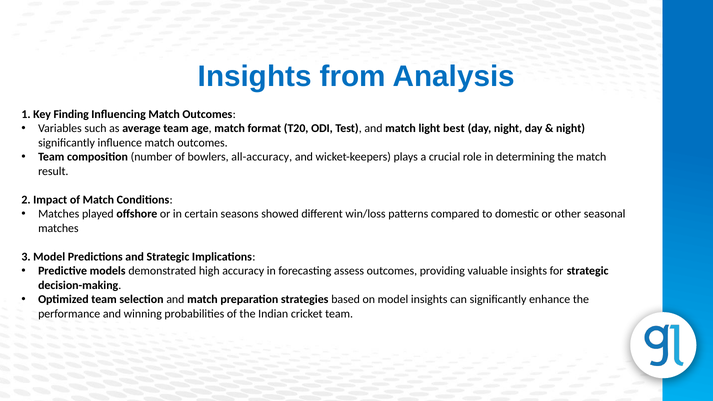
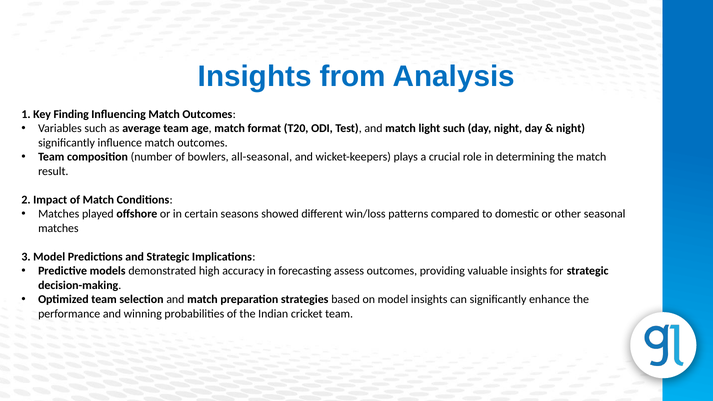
light best: best -> such
all-accuracy: all-accuracy -> all-seasonal
